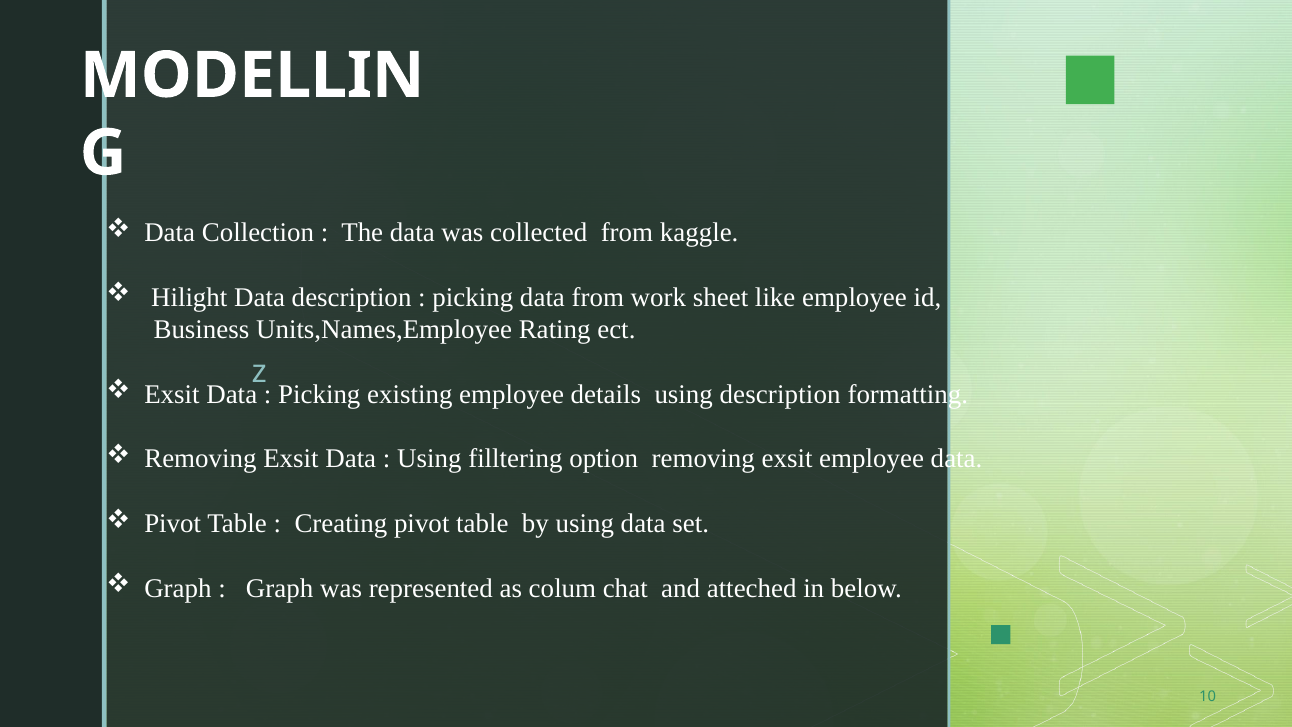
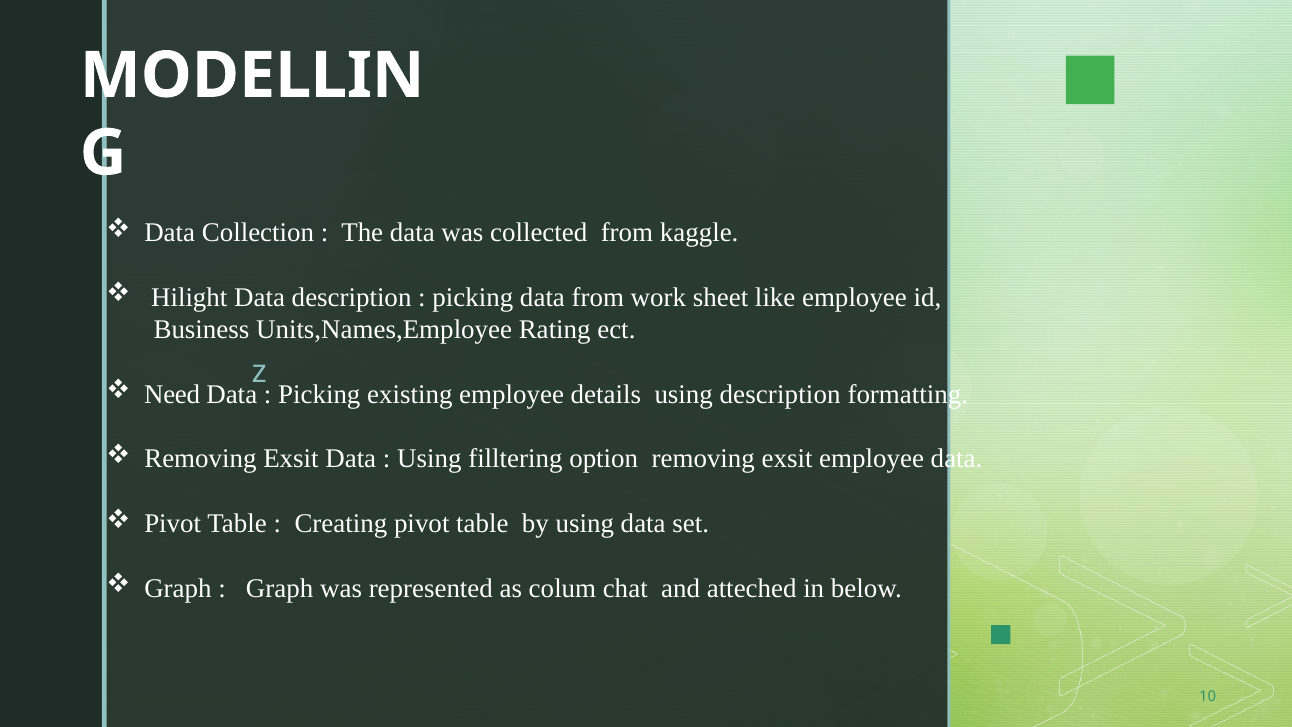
Exsit at (172, 394): Exsit -> Need
